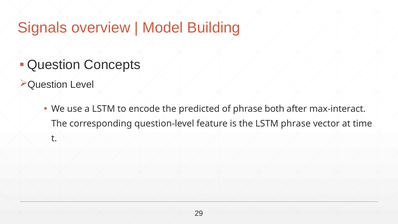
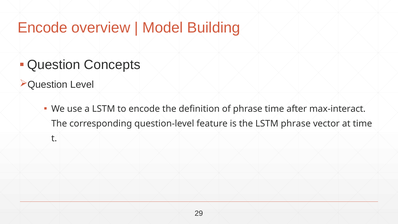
Signals at (42, 28): Signals -> Encode
predicted: predicted -> definition
phrase both: both -> time
